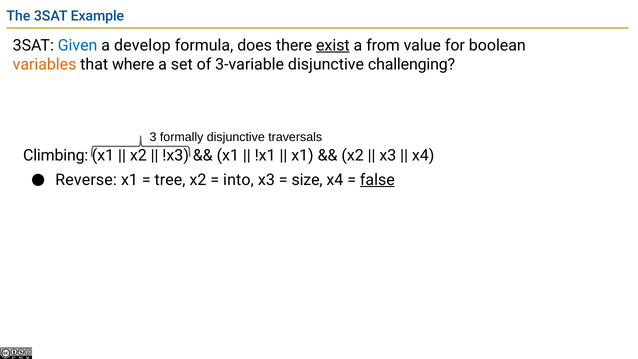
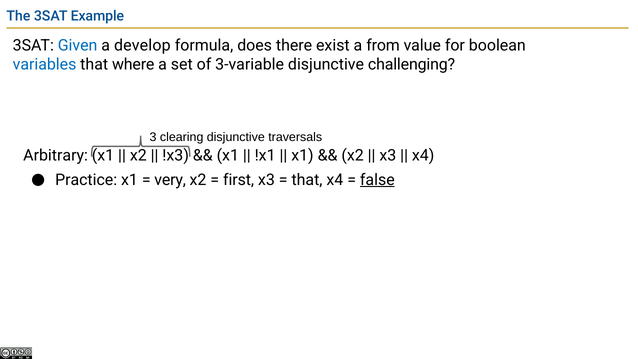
exist underline: present -> none
variables colour: orange -> blue
formally: formally -> clearing
Climbing: Climbing -> Arbitrary
Reverse: Reverse -> Practice
tree: tree -> very
into: into -> first
size at (307, 180): size -> that
